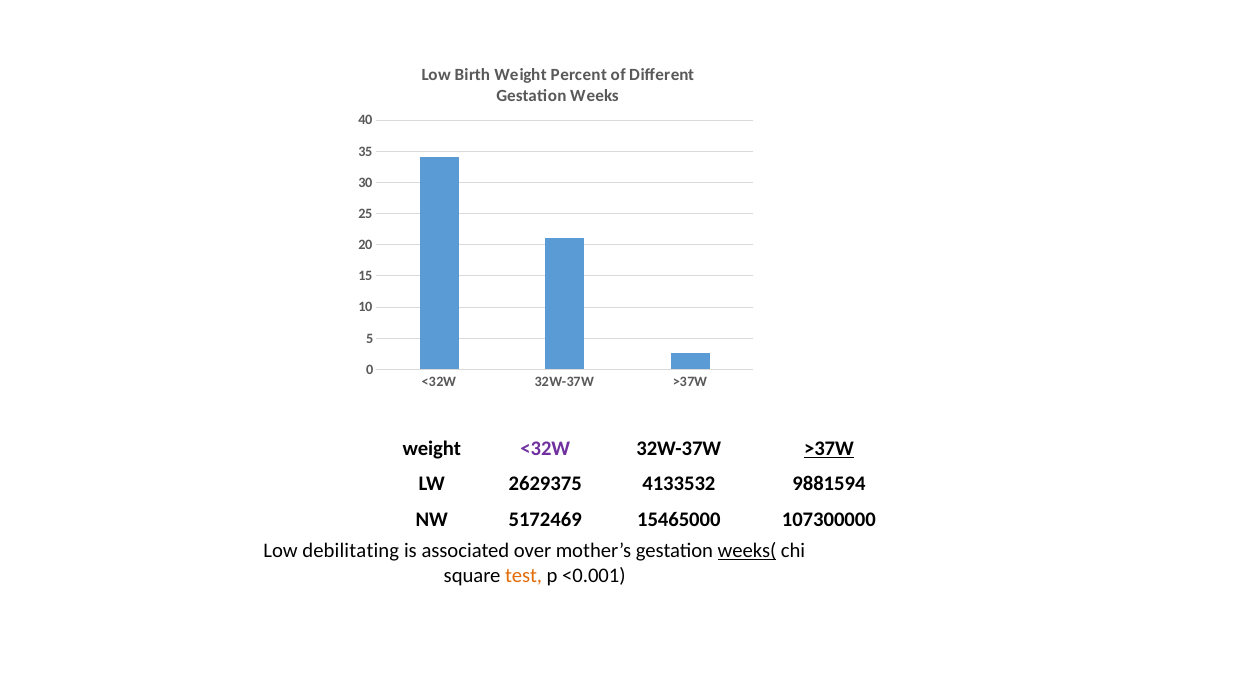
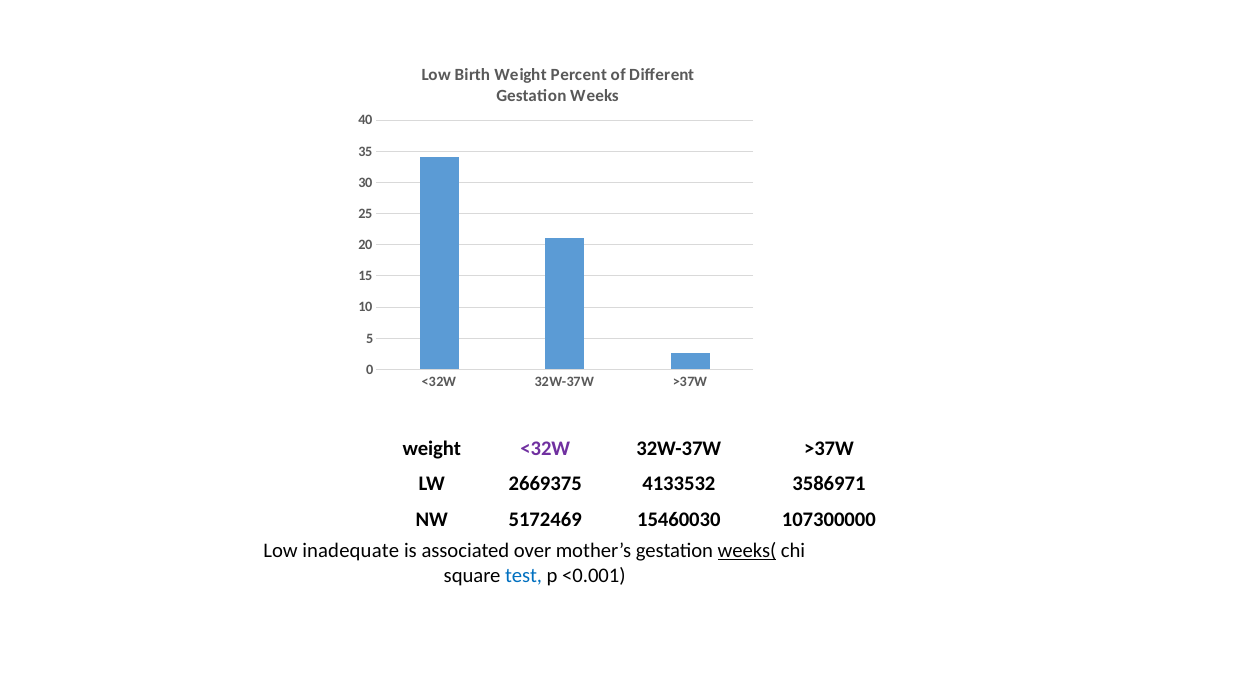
>37W at (829, 448) underline: present -> none
2629375: 2629375 -> 2669375
9881594: 9881594 -> 3586971
15465000: 15465000 -> 15460030
debilitating: debilitating -> inadequate
test colour: orange -> blue
